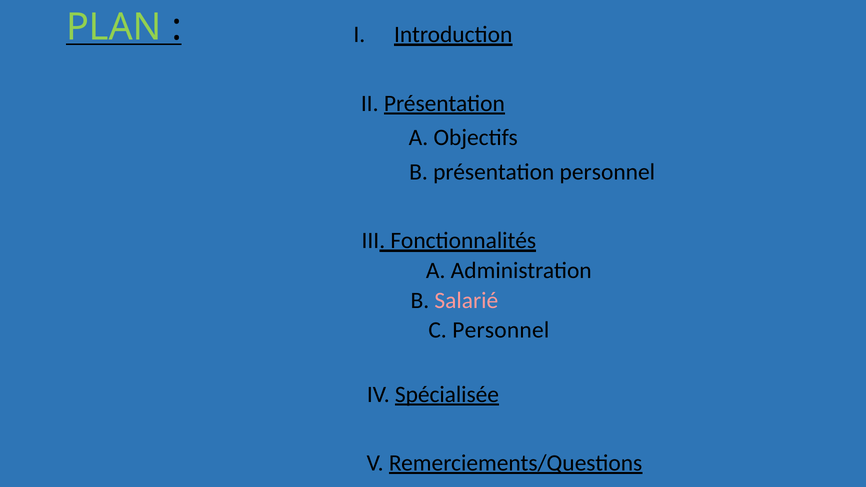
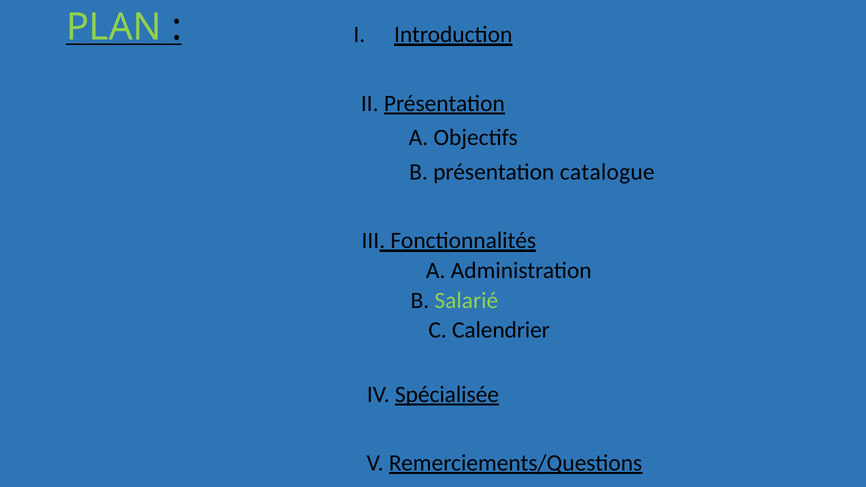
présentation personnel: personnel -> catalogue
Salarié colour: pink -> light green
C Personnel: Personnel -> Calendrier
